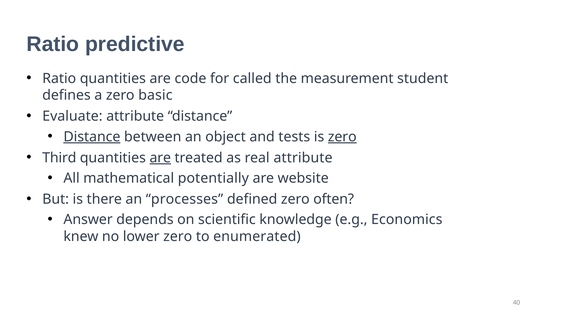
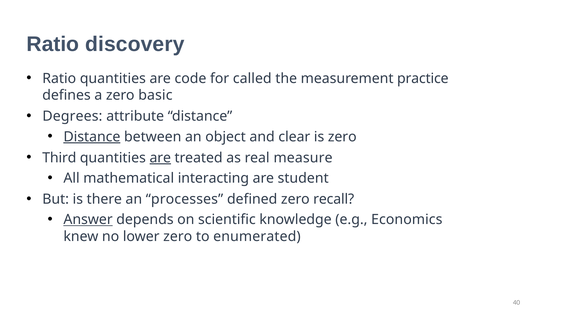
predictive: predictive -> discovery
student: student -> practice
Evaluate: Evaluate -> Degrees
tests: tests -> clear
zero at (342, 137) underline: present -> none
real attribute: attribute -> measure
potentially: potentially -> interacting
website: website -> student
often: often -> recall
Answer underline: none -> present
